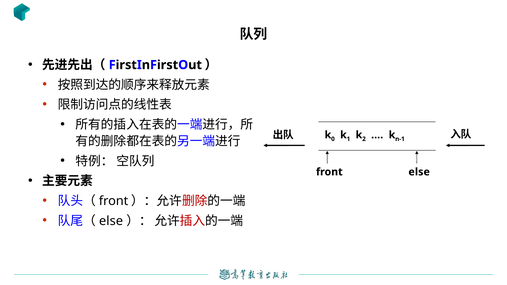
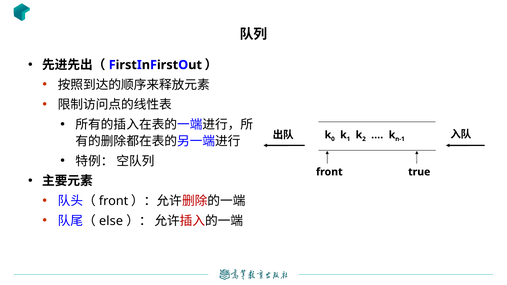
front else: else -> true
